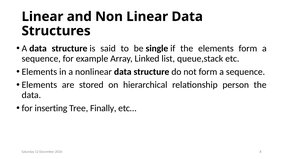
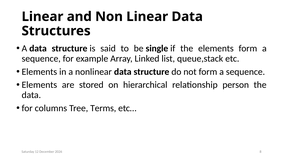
inserting: inserting -> columns
Finally: Finally -> Terms
